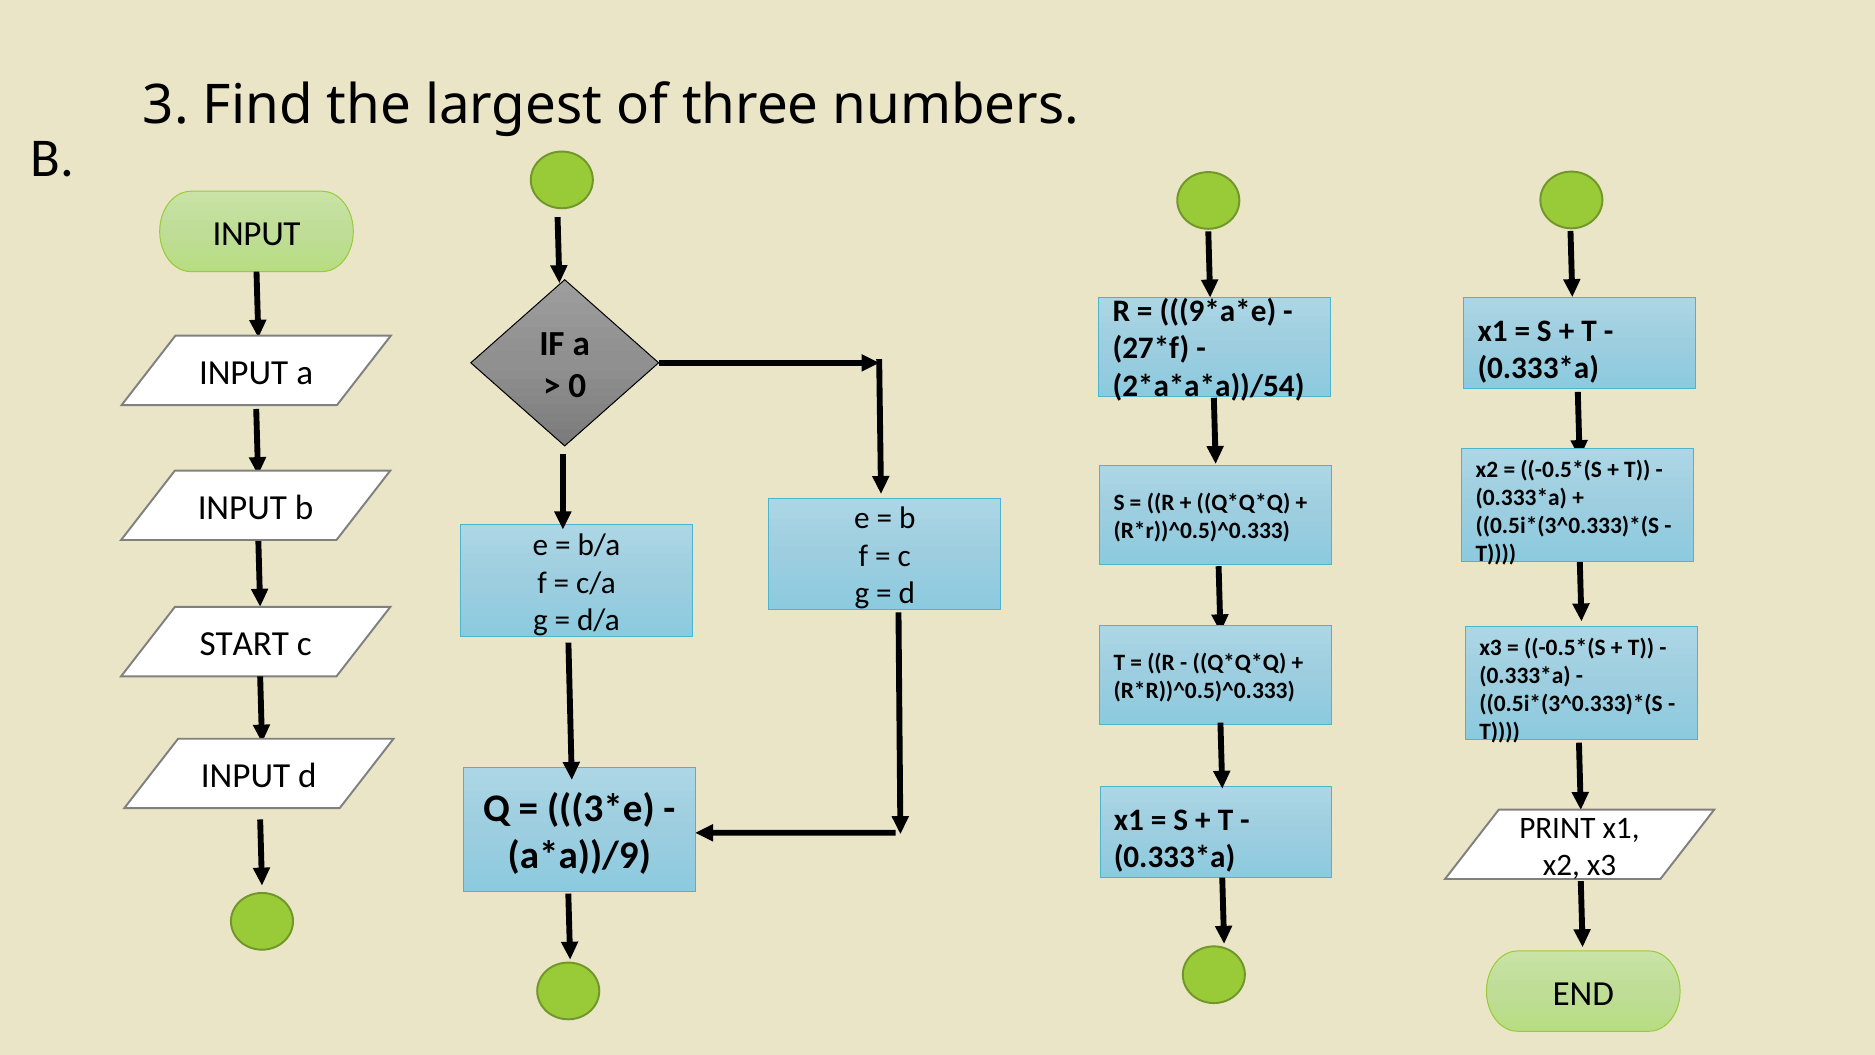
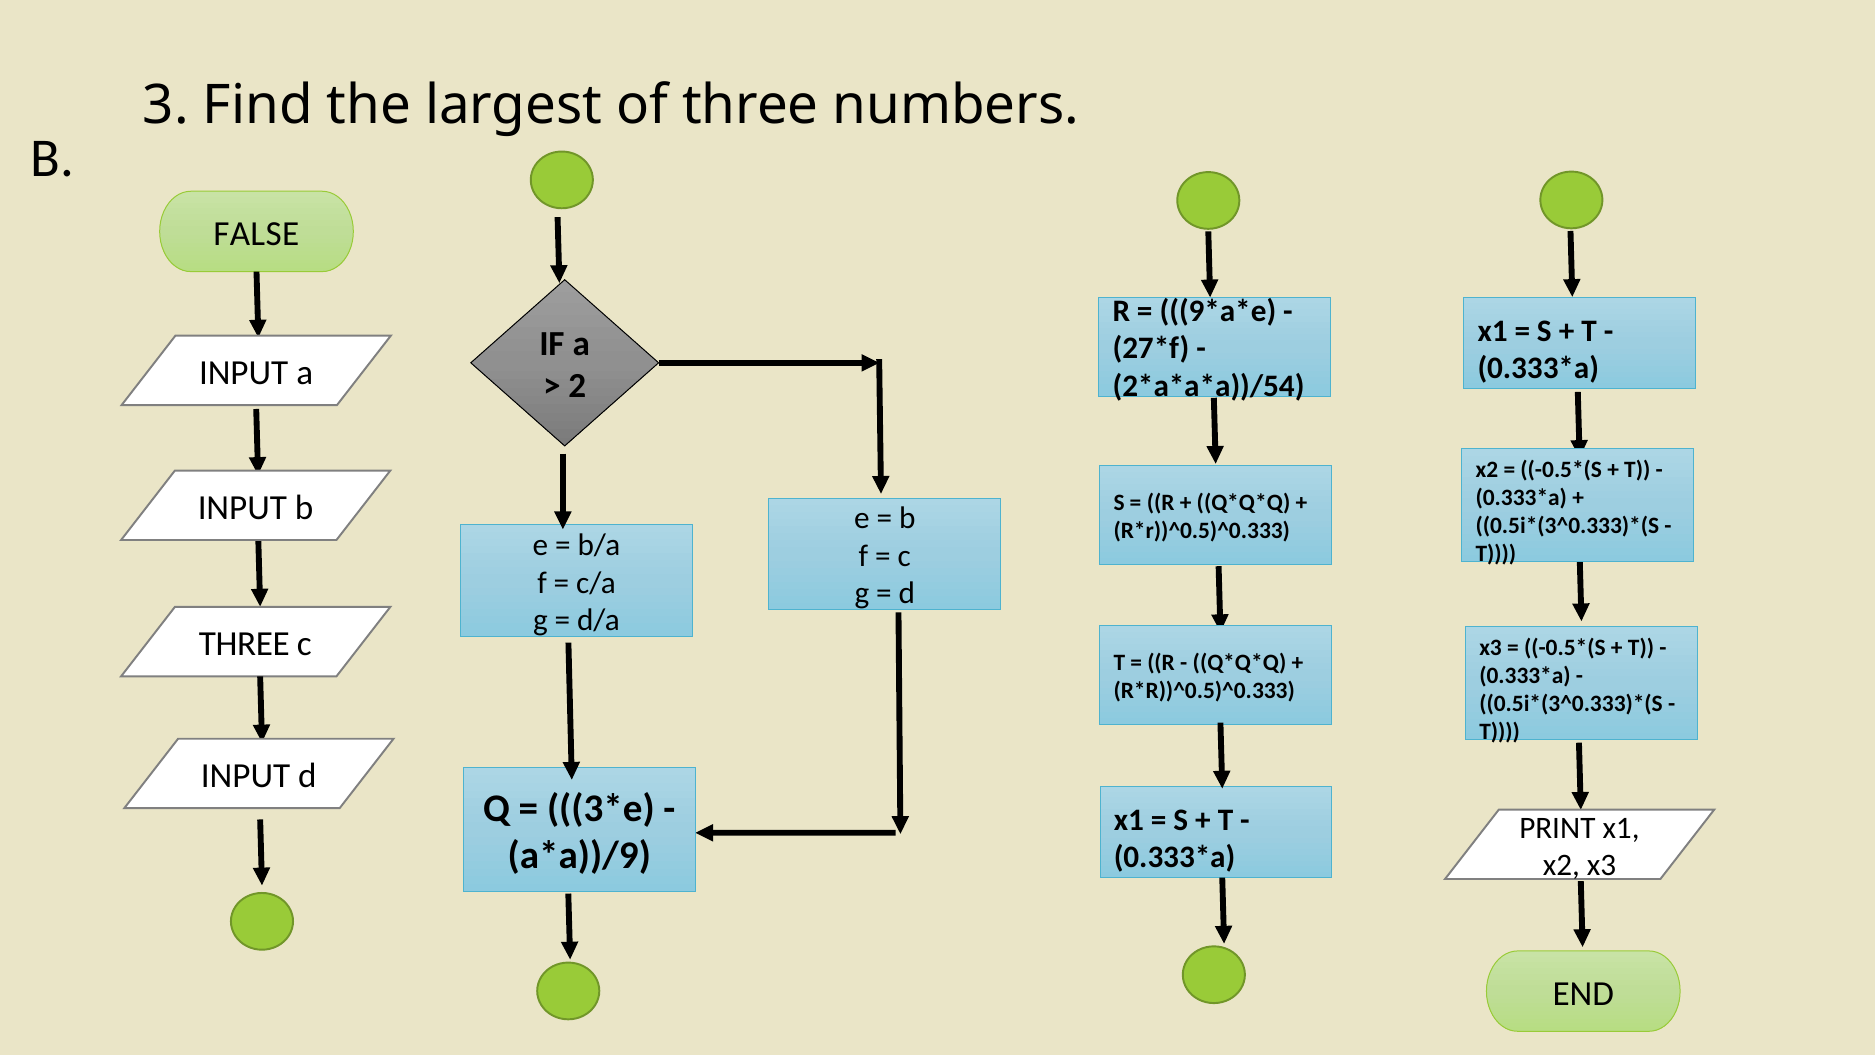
INPUT at (257, 234): INPUT -> FALSE
0: 0 -> 2
START at (244, 644): START -> THREE
